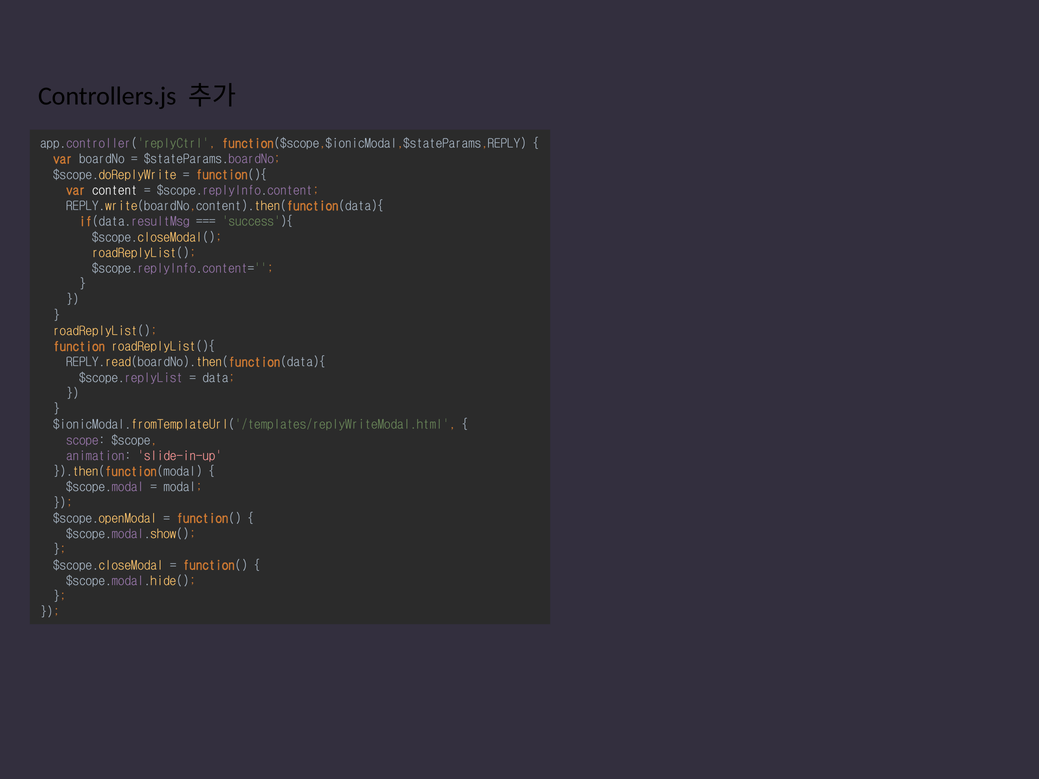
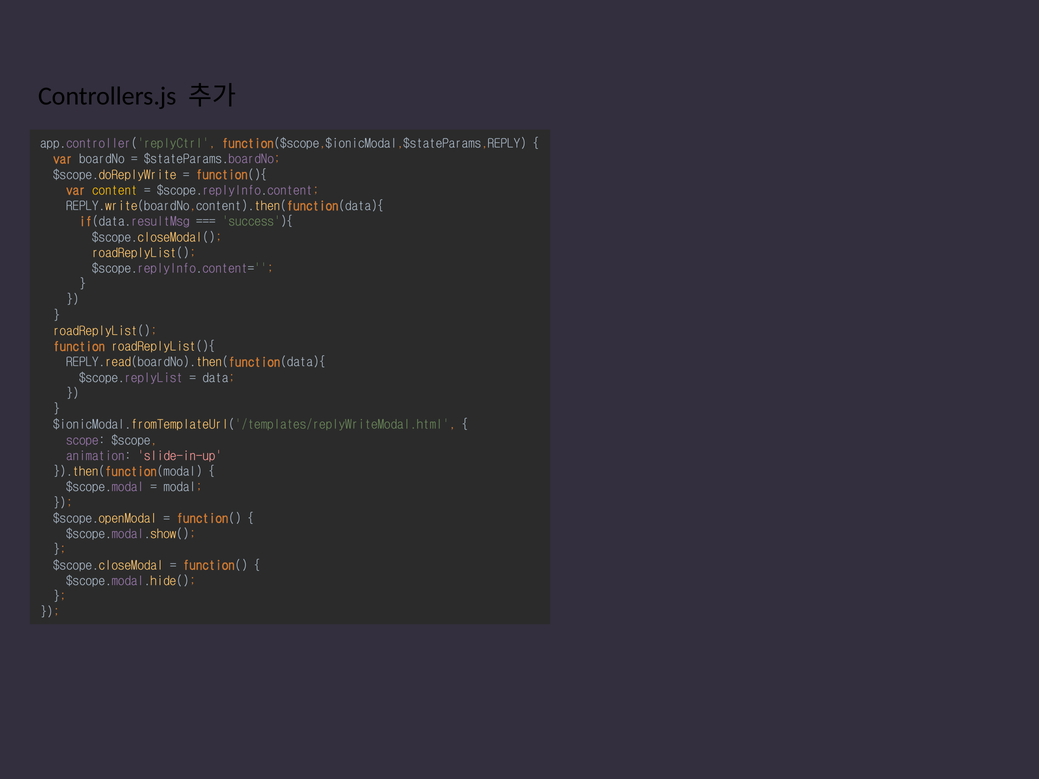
content colour: white -> yellow
